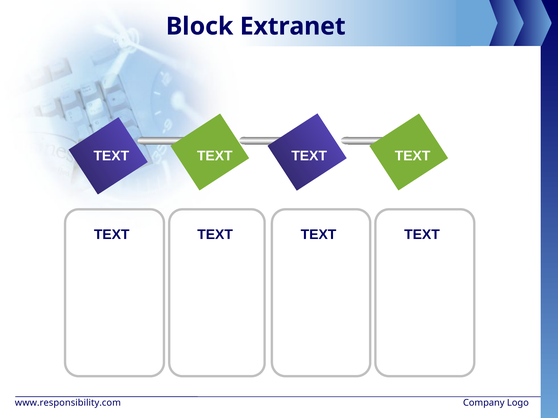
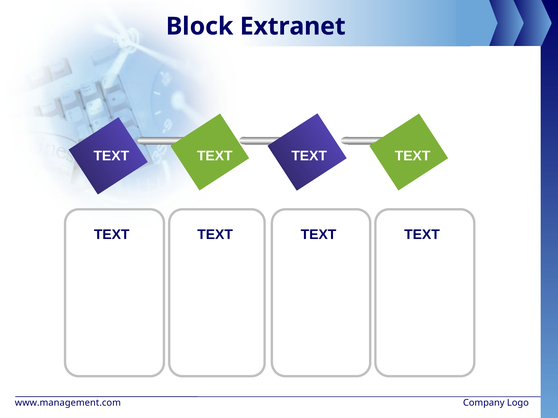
www.responsibility.com: www.responsibility.com -> www.management.com
